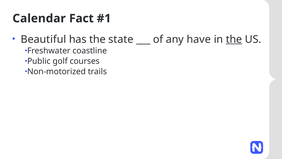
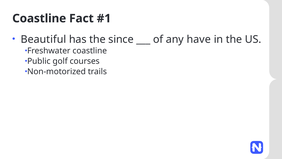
Calendar at (39, 18): Calendar -> Coastline
state: state -> since
the at (234, 39) underline: present -> none
